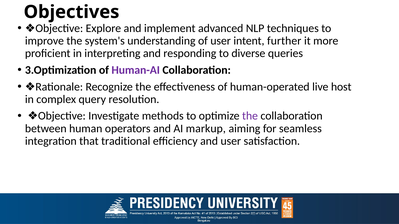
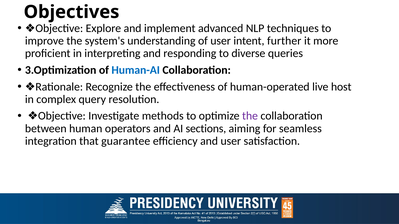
Human-AI colour: purple -> blue
markup: markup -> sections
traditional: traditional -> guarantee
